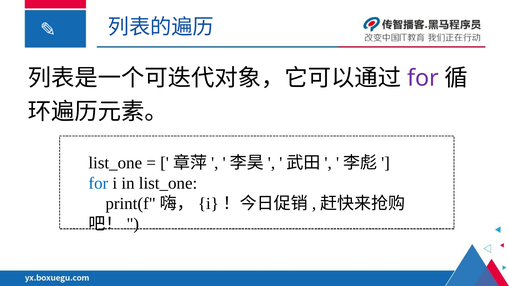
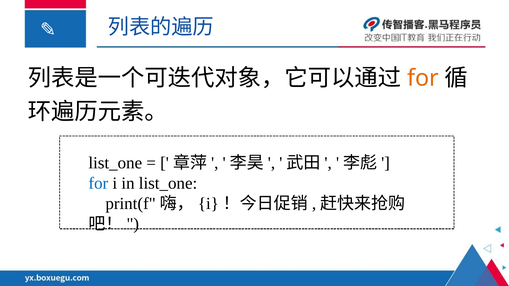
for at (423, 78) colour: purple -> orange
